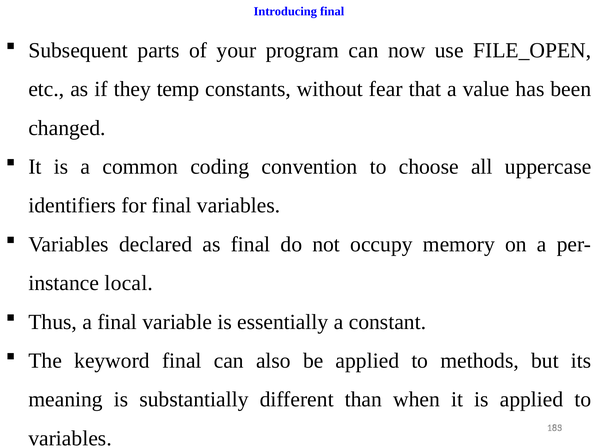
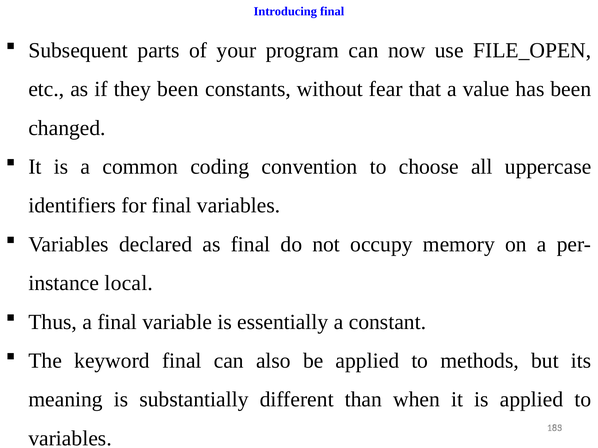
they temp: temp -> been
